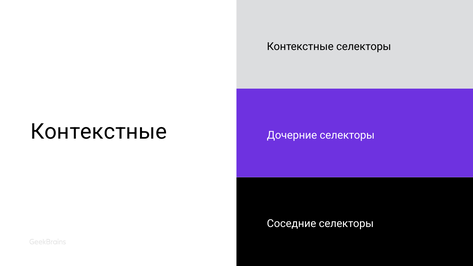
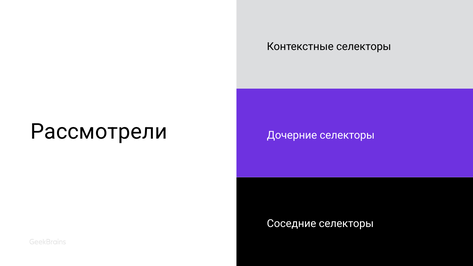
Контекстные at (99, 132): Контекстные -> Рассмотрели
